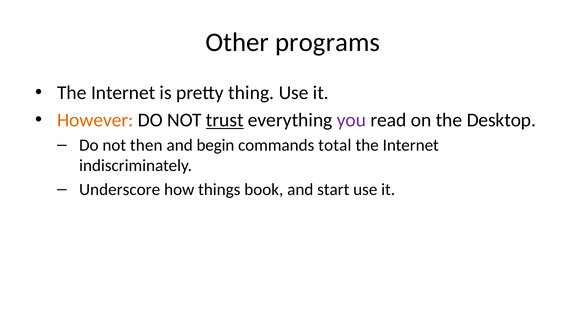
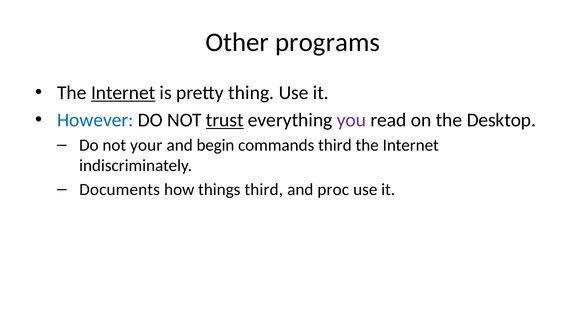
Internet at (123, 93) underline: none -> present
However colour: orange -> blue
then: then -> your
commands total: total -> third
Underscore: Underscore -> Documents
things book: book -> third
start: start -> proc
